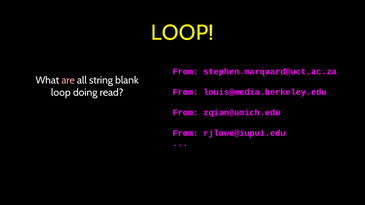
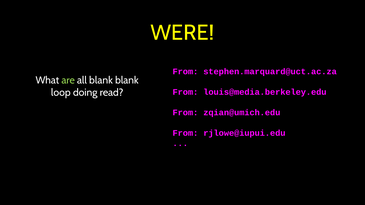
LOOP at (182, 33): LOOP -> WERE
are colour: pink -> light green
all string: string -> blank
